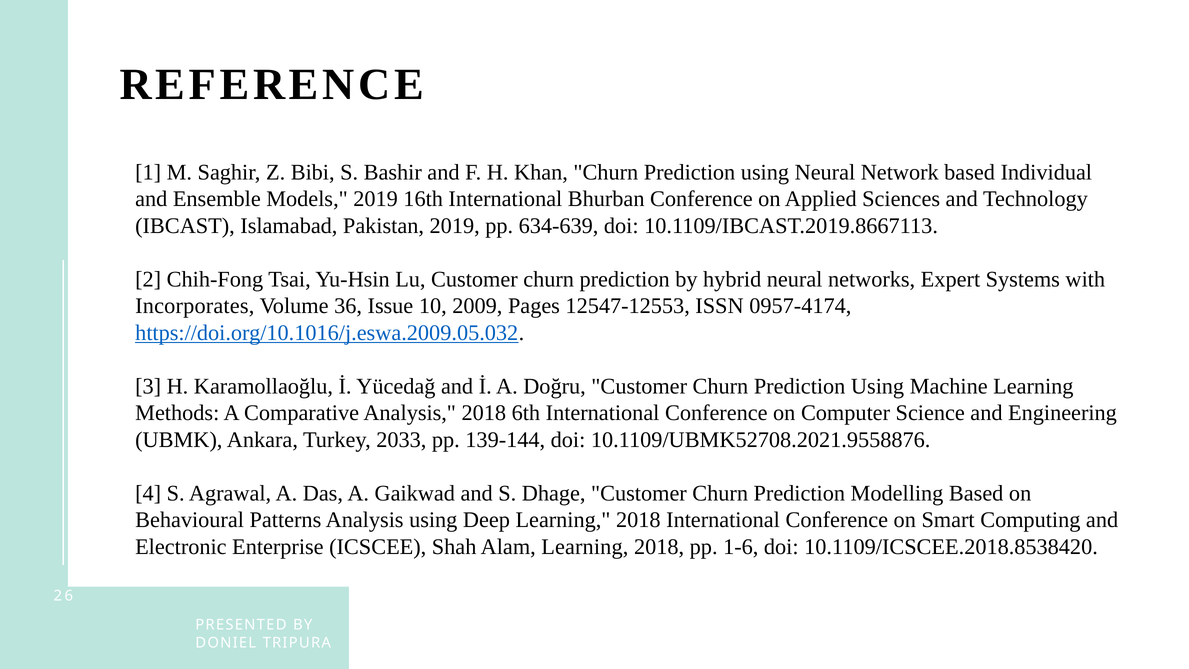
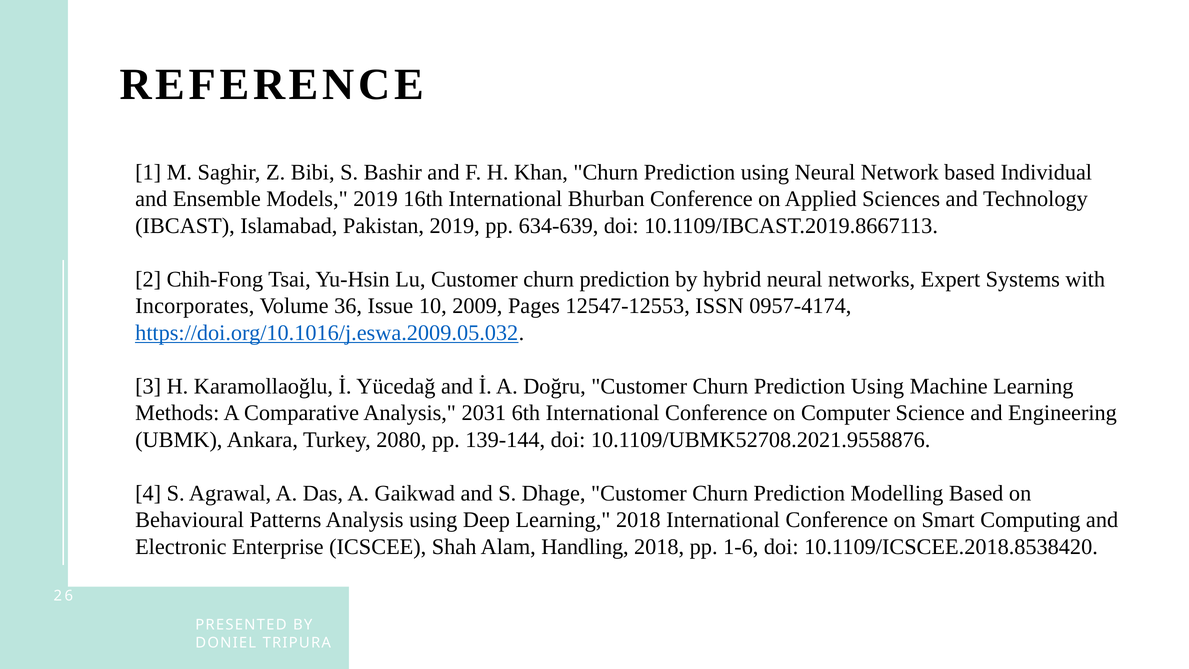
Analysis 2018: 2018 -> 2031
2033: 2033 -> 2080
Alam Learning: Learning -> Handling
